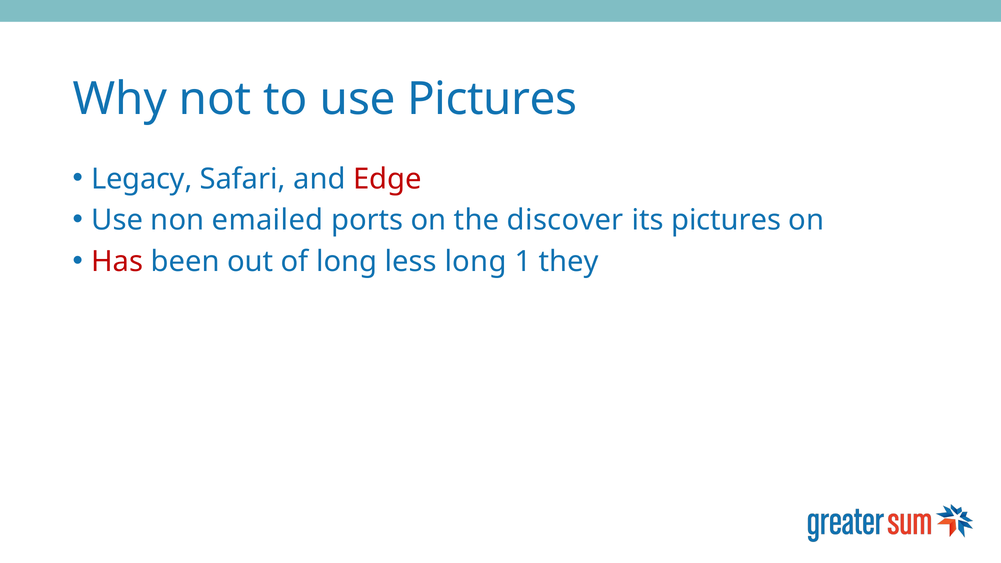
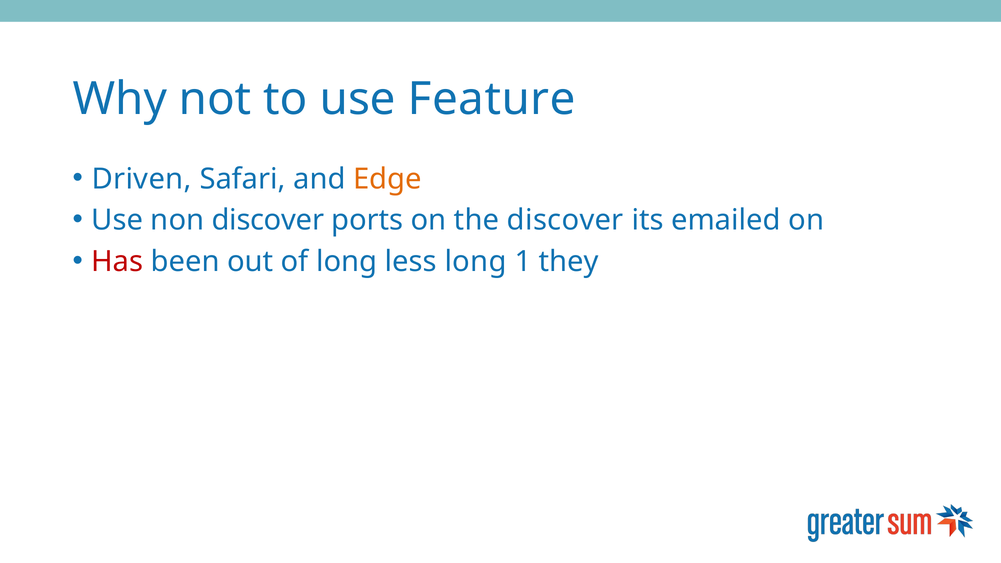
use Pictures: Pictures -> Feature
Legacy: Legacy -> Driven
Edge colour: red -> orange
non emailed: emailed -> discover
its pictures: pictures -> emailed
